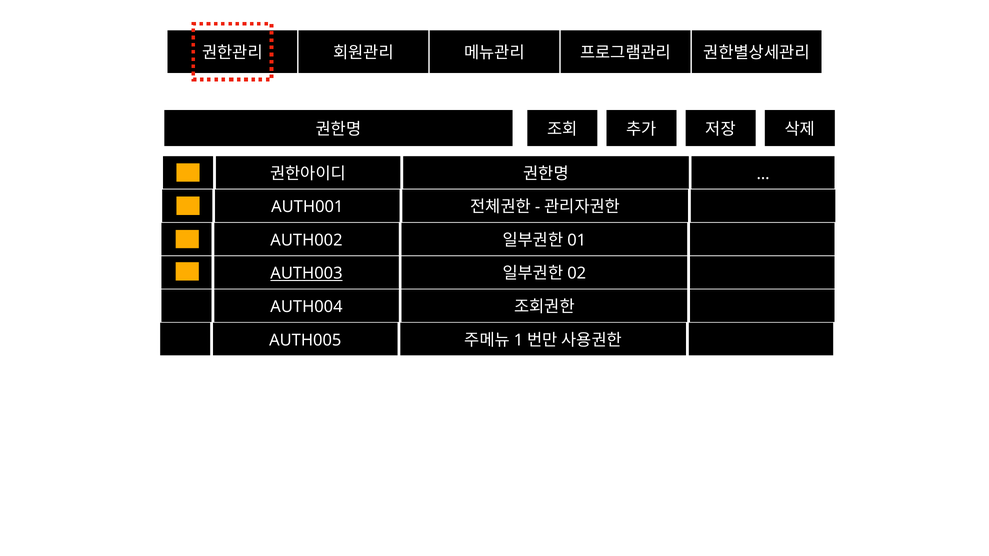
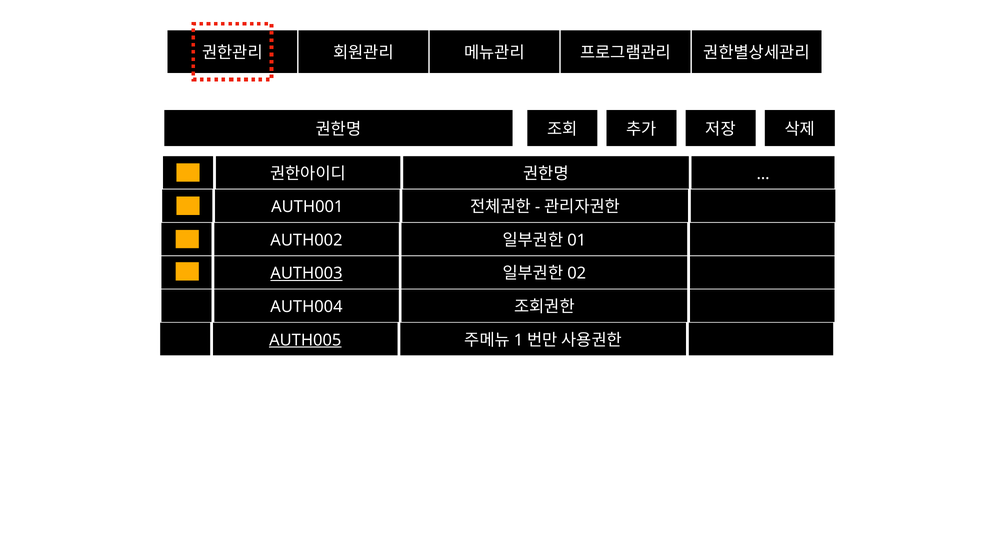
AUTH005 underline: none -> present
